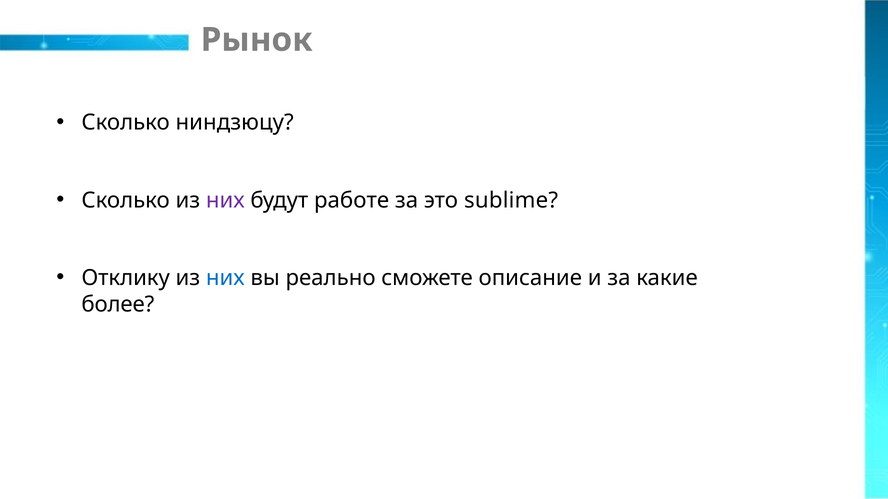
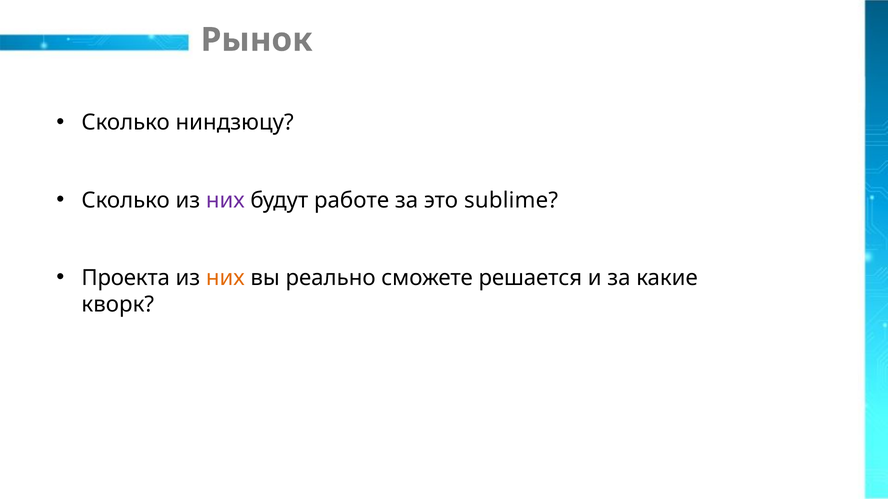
Отклику: Отклику -> Проекта
них at (225, 278) colour: blue -> orange
описание: описание -> решается
более: более -> кворк
